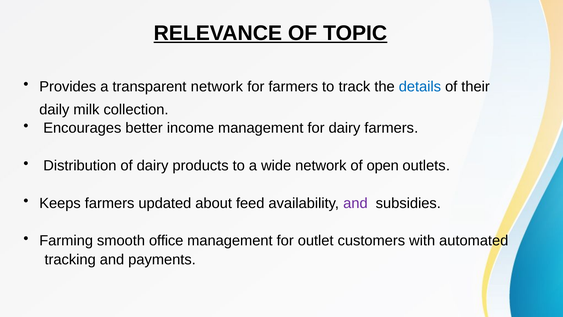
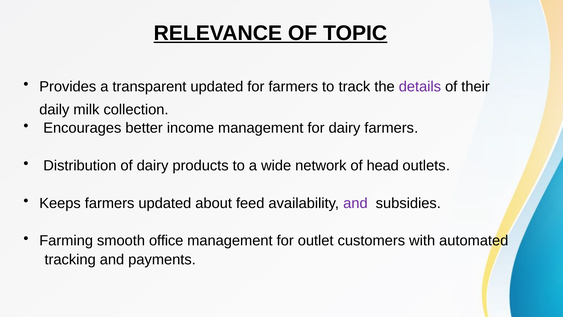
transparent network: network -> updated
details colour: blue -> purple
open: open -> head
